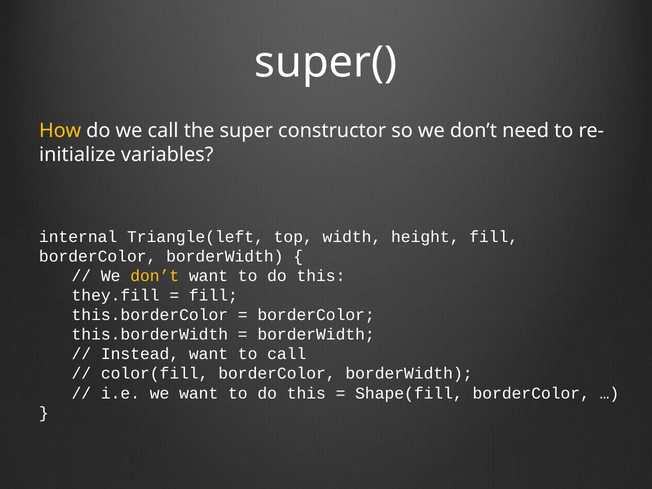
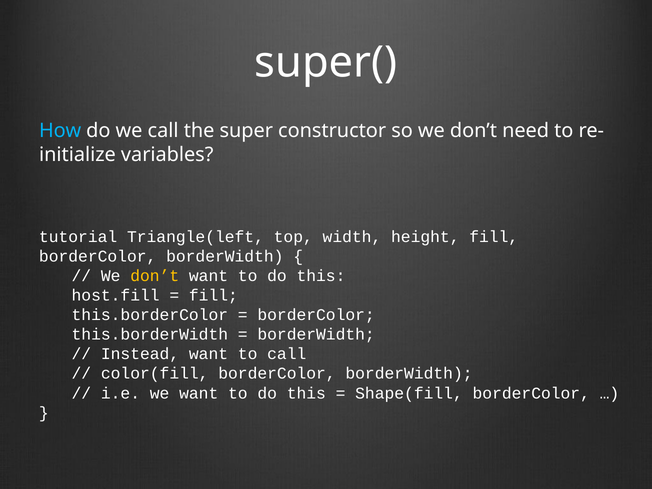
How colour: yellow -> light blue
internal: internal -> tutorial
they.fill: they.fill -> host.fill
